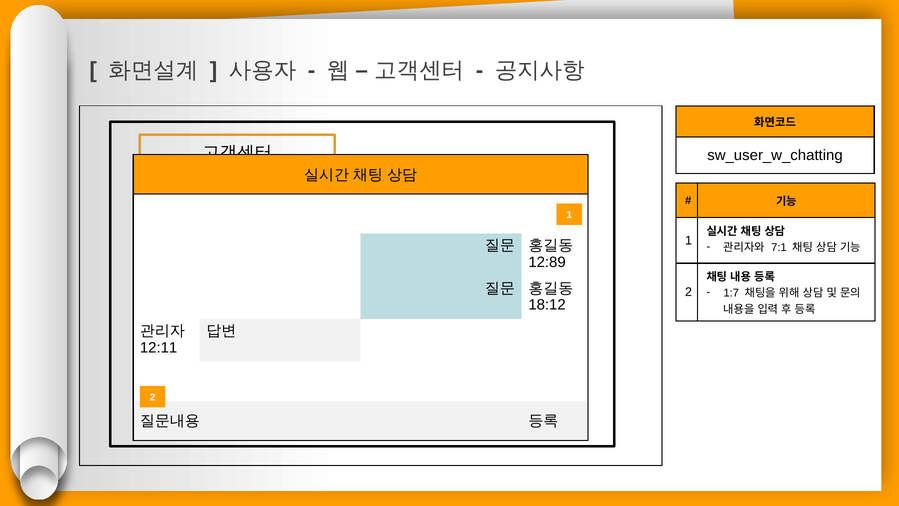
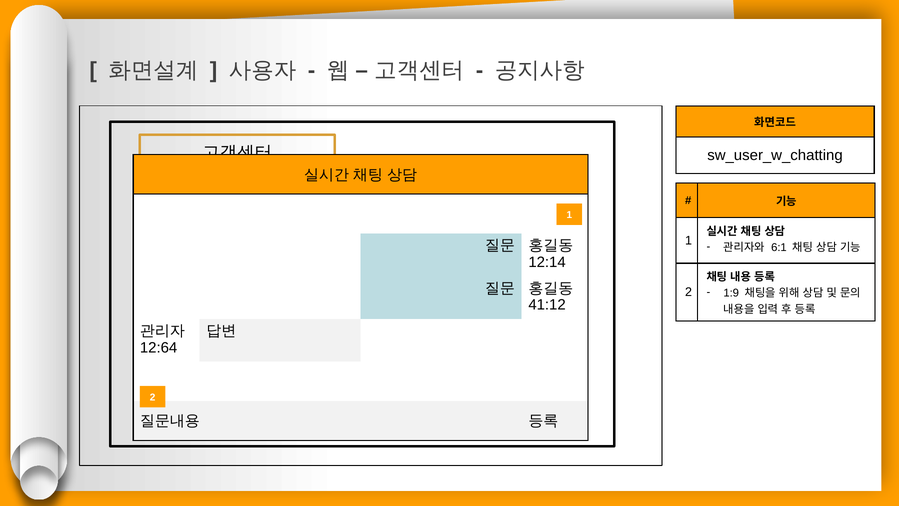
7:1: 7:1 -> 6:1
12:89: 12:89 -> 12:14
1:7: 1:7 -> 1:9
18:12: 18:12 -> 41:12
12:11: 12:11 -> 12:64
